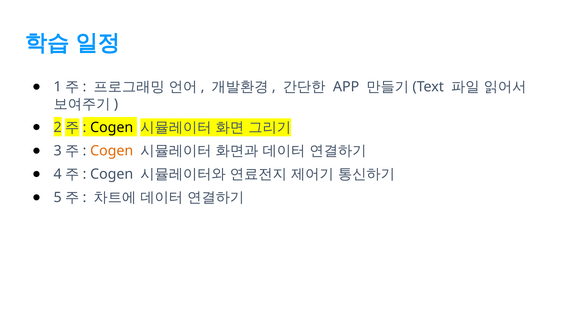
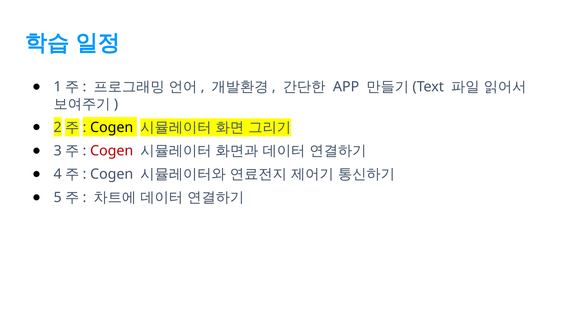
Cogen at (112, 151) colour: orange -> red
